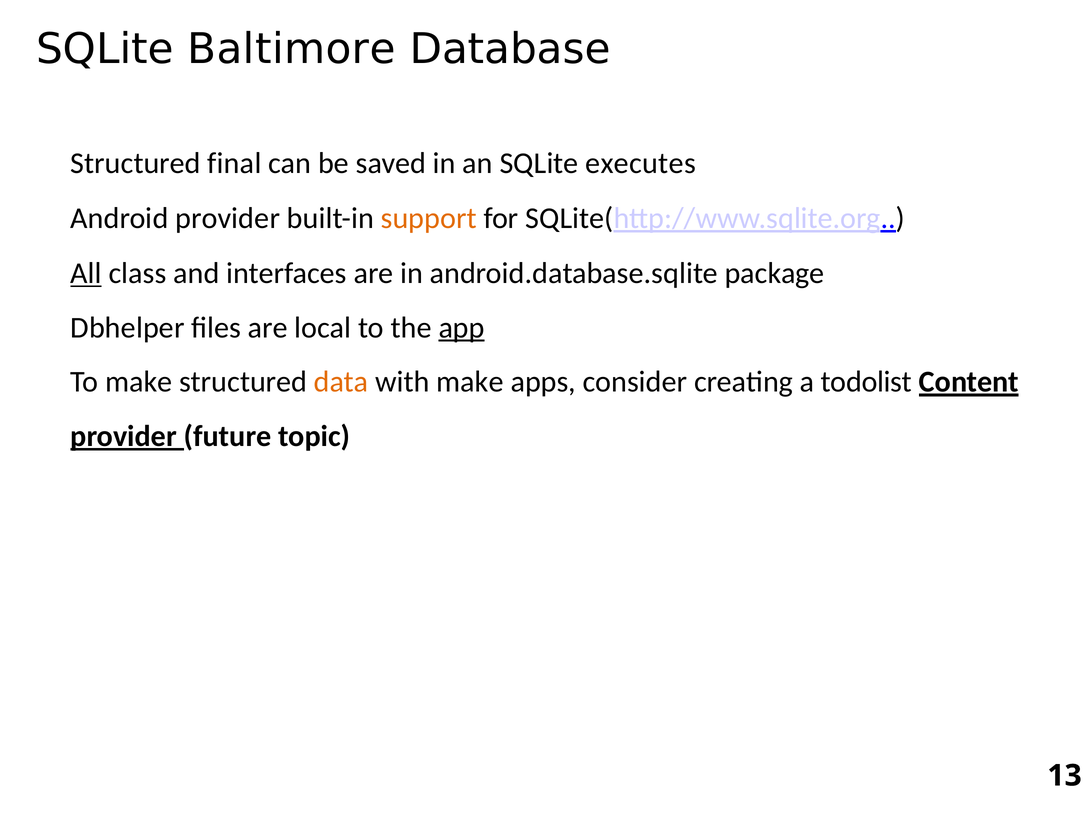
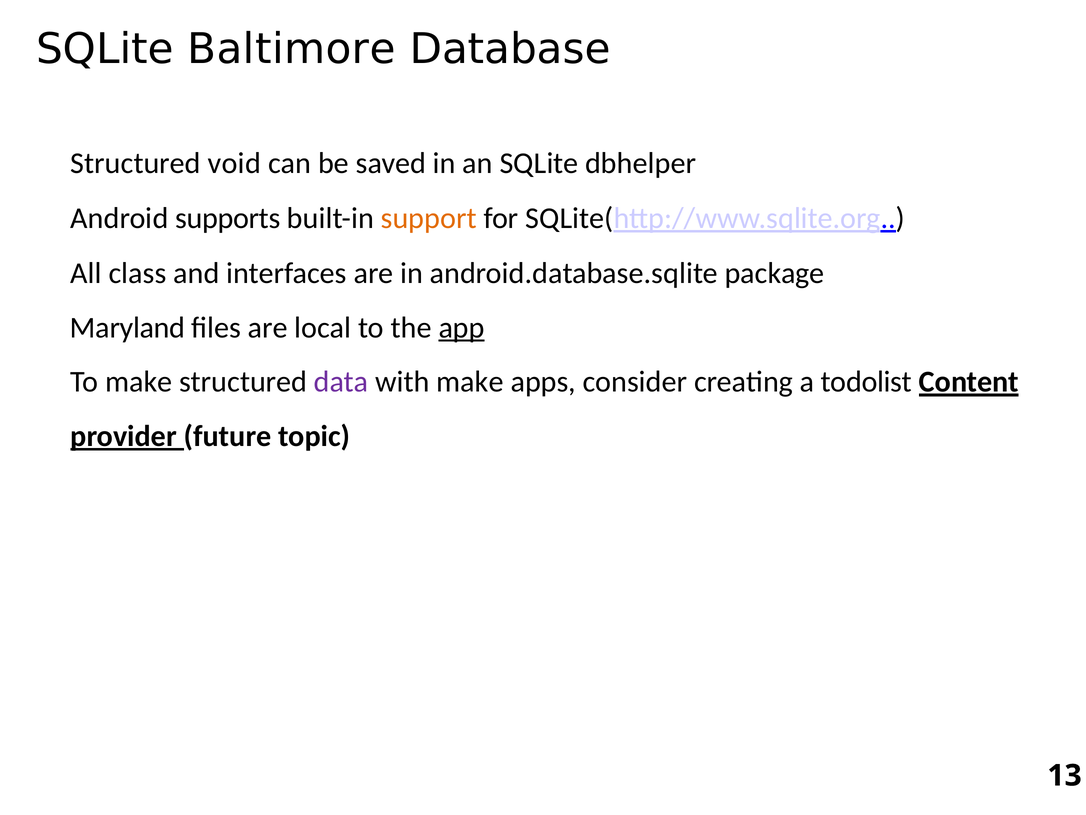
final: final -> void
executes: executes -> dbhelper
Android provider: provider -> supports
All underline: present -> none
Dbhelper: Dbhelper -> Maryland
data colour: orange -> purple
